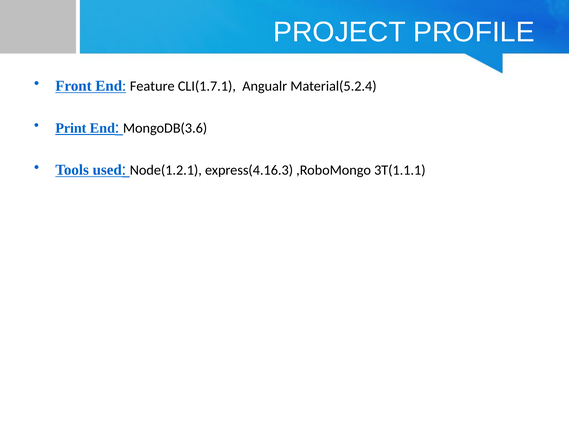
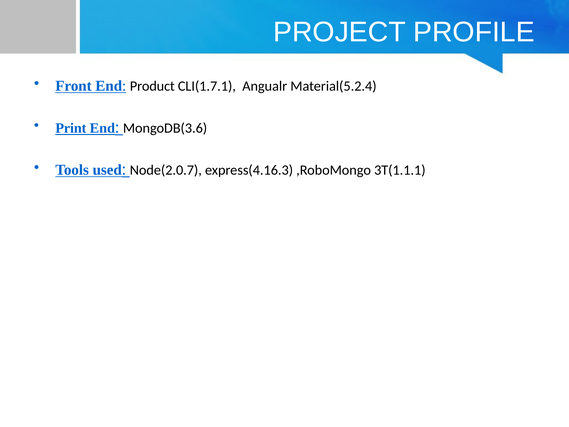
Feature: Feature -> Product
Node(1.2.1: Node(1.2.1 -> Node(2.0.7
